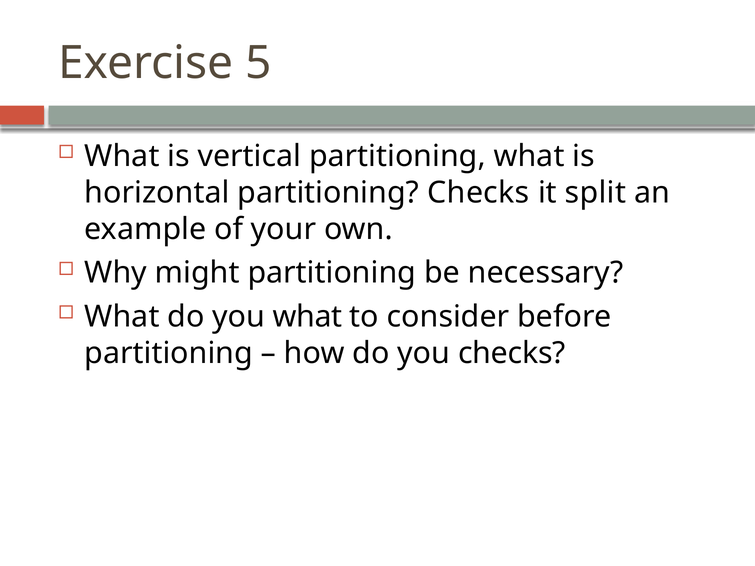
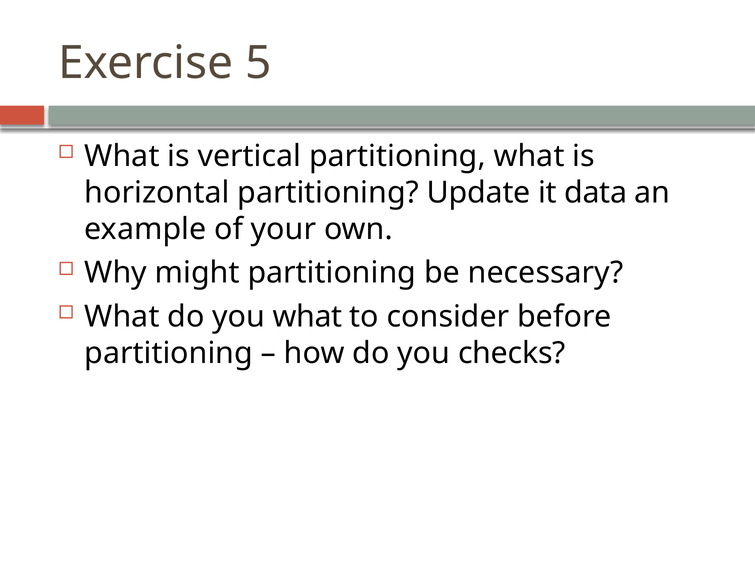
partitioning Checks: Checks -> Update
split: split -> data
